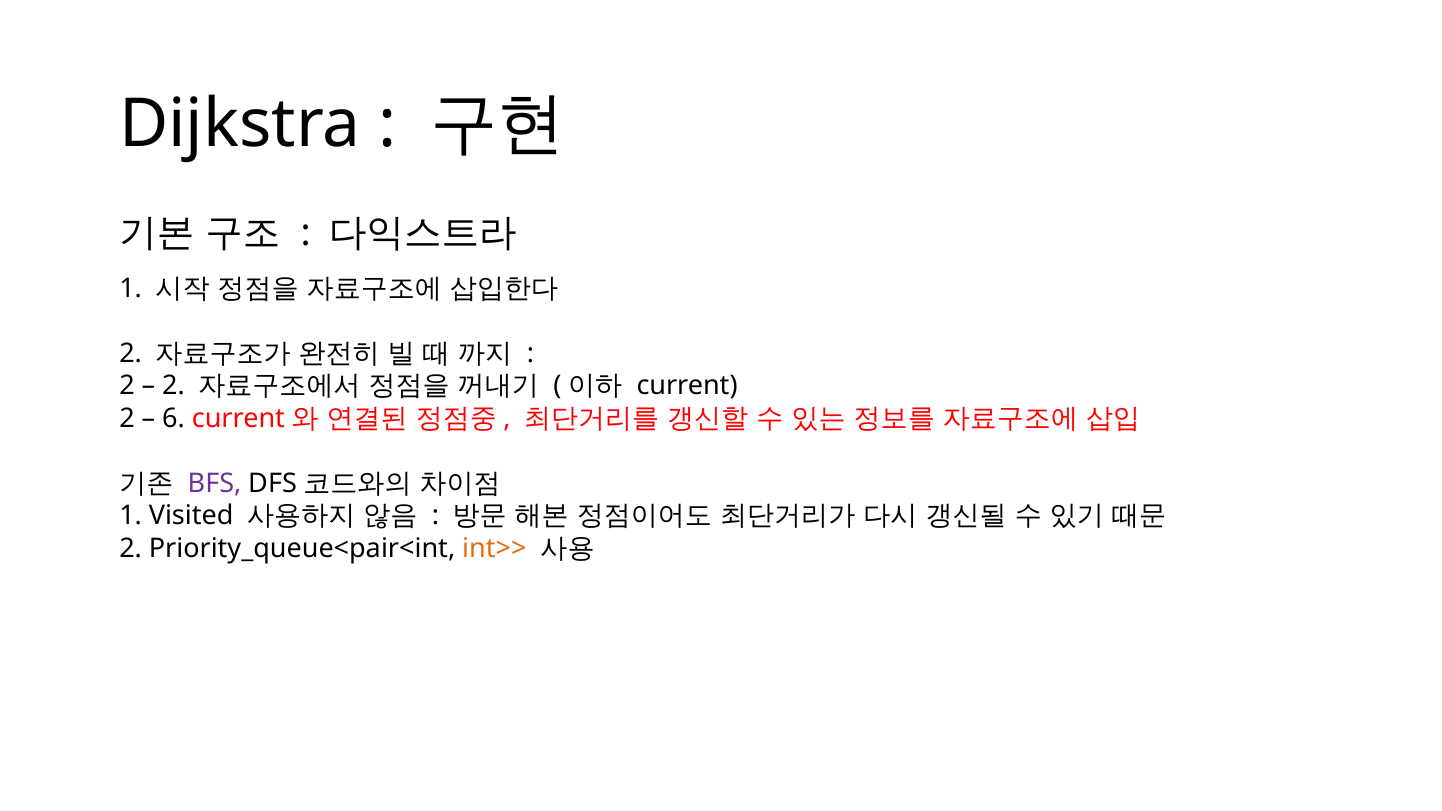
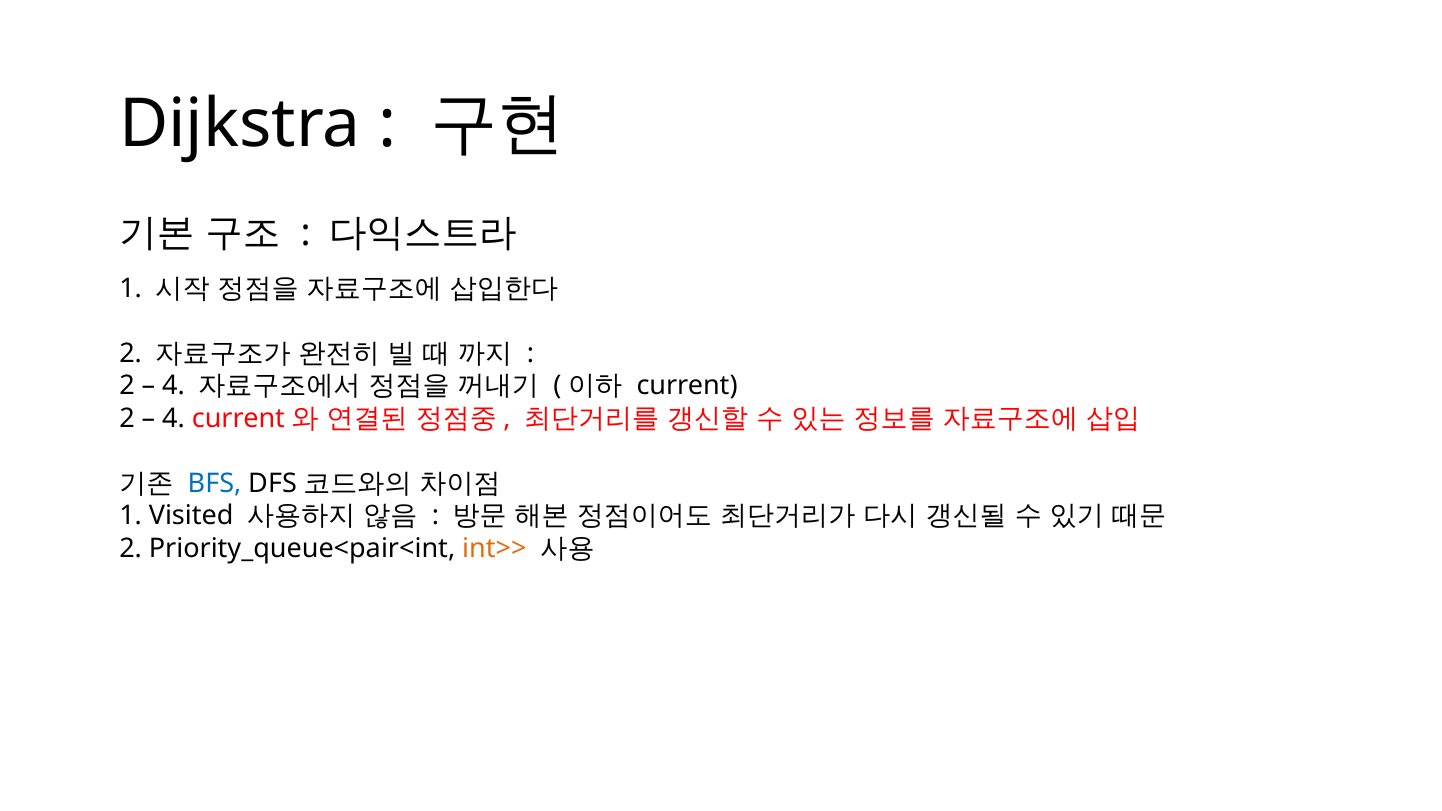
2 at (173, 386): 2 -> 4
6 at (173, 419): 6 -> 4
BFS colour: purple -> blue
